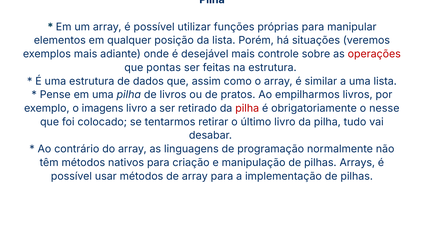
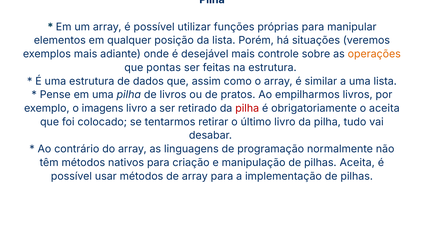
operações colour: red -> orange
o nesse: nesse -> aceita
pilhas Arrays: Arrays -> Aceita
